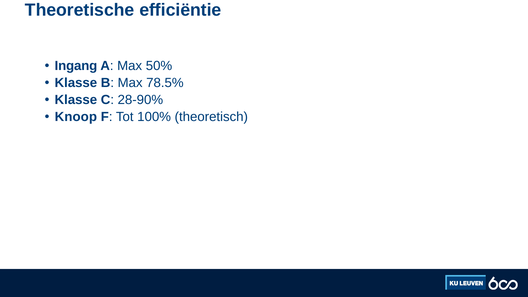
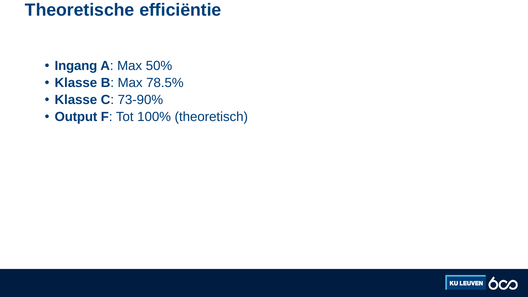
28-90%: 28-90% -> 73-90%
Knoop: Knoop -> Output
